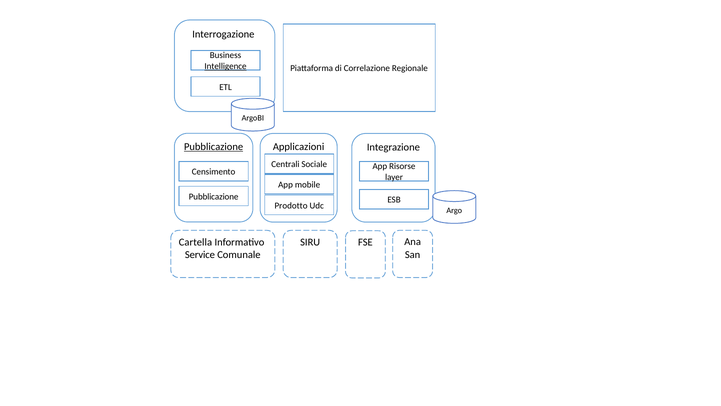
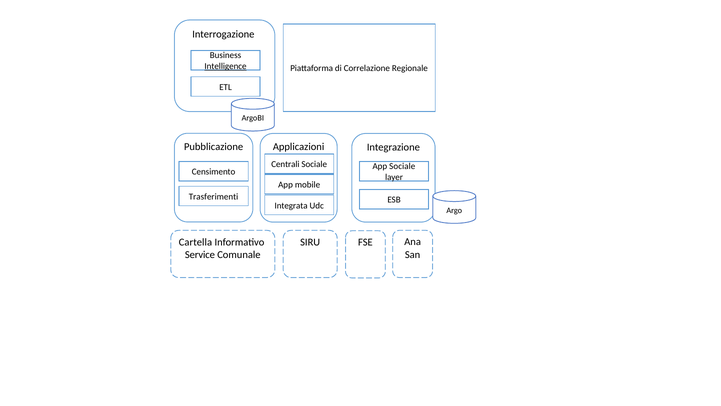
Pubblicazione at (214, 147) underline: present -> none
App Risorse: Risorse -> Sociale
Pubblicazione at (214, 196): Pubblicazione -> Trasferimenti
Prodotto: Prodotto -> Integrata
